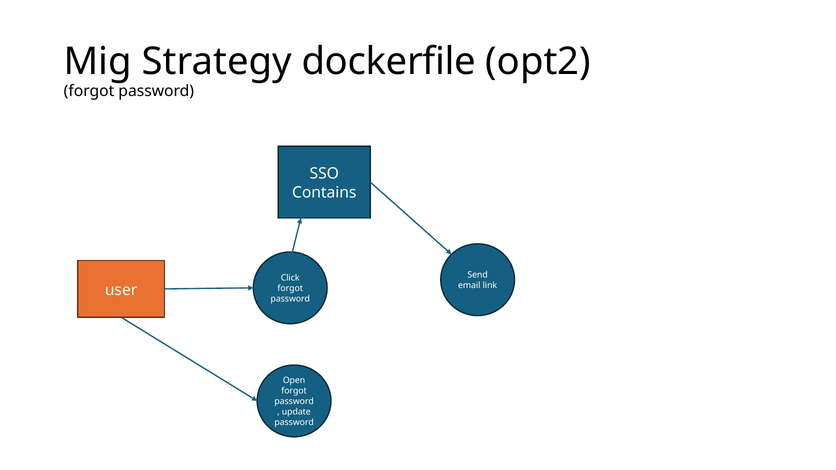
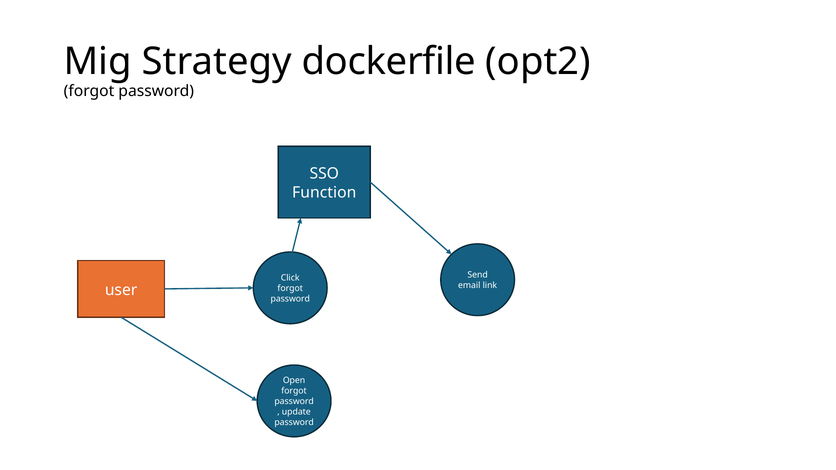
Contains: Contains -> Function
